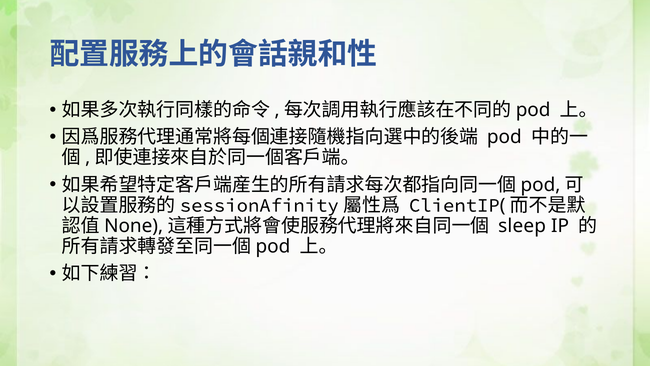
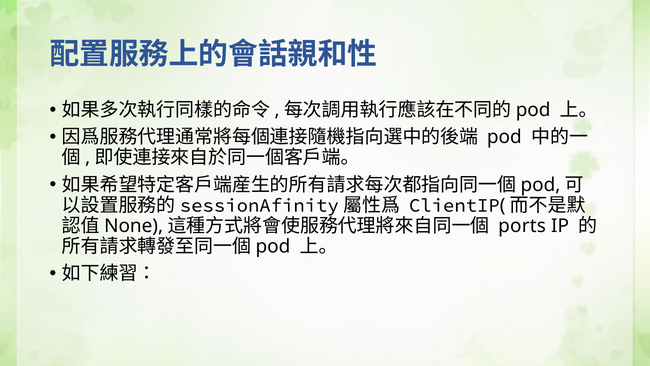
sleep: sleep -> ports
